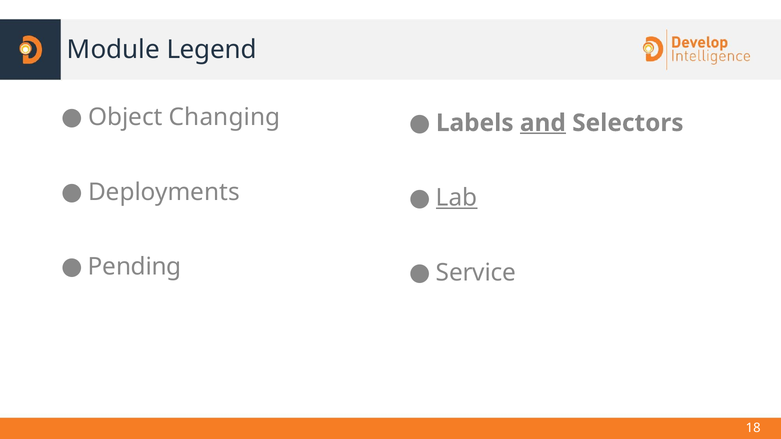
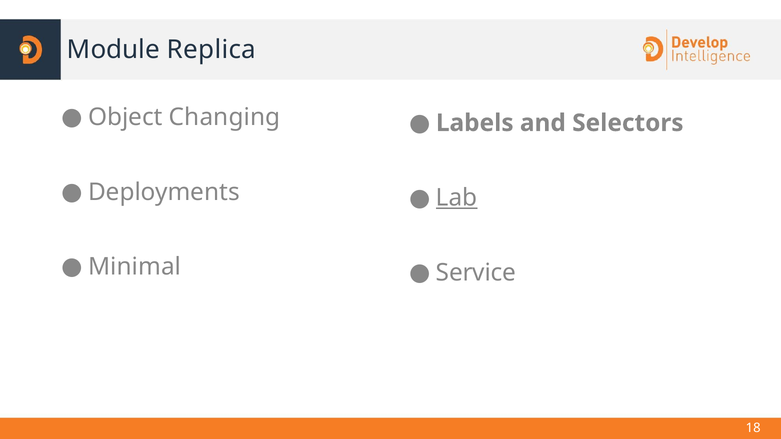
Legend: Legend -> Replica
and underline: present -> none
Pending: Pending -> Minimal
